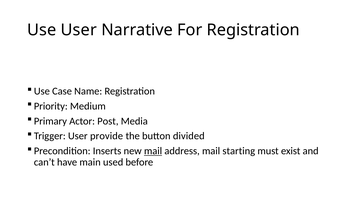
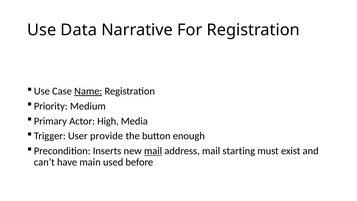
Use User: User -> Data
Name underline: none -> present
Post: Post -> High
divided: divided -> enough
